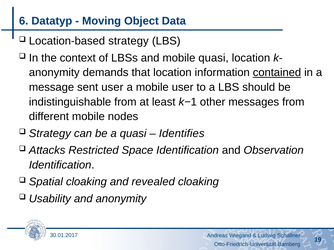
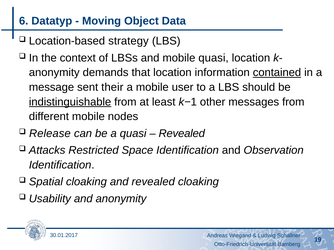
sent user: user -> their
indistinguishable underline: none -> present
Strategy at (50, 134): Strategy -> Release
Identifies at (182, 134): Identifies -> Revealed
